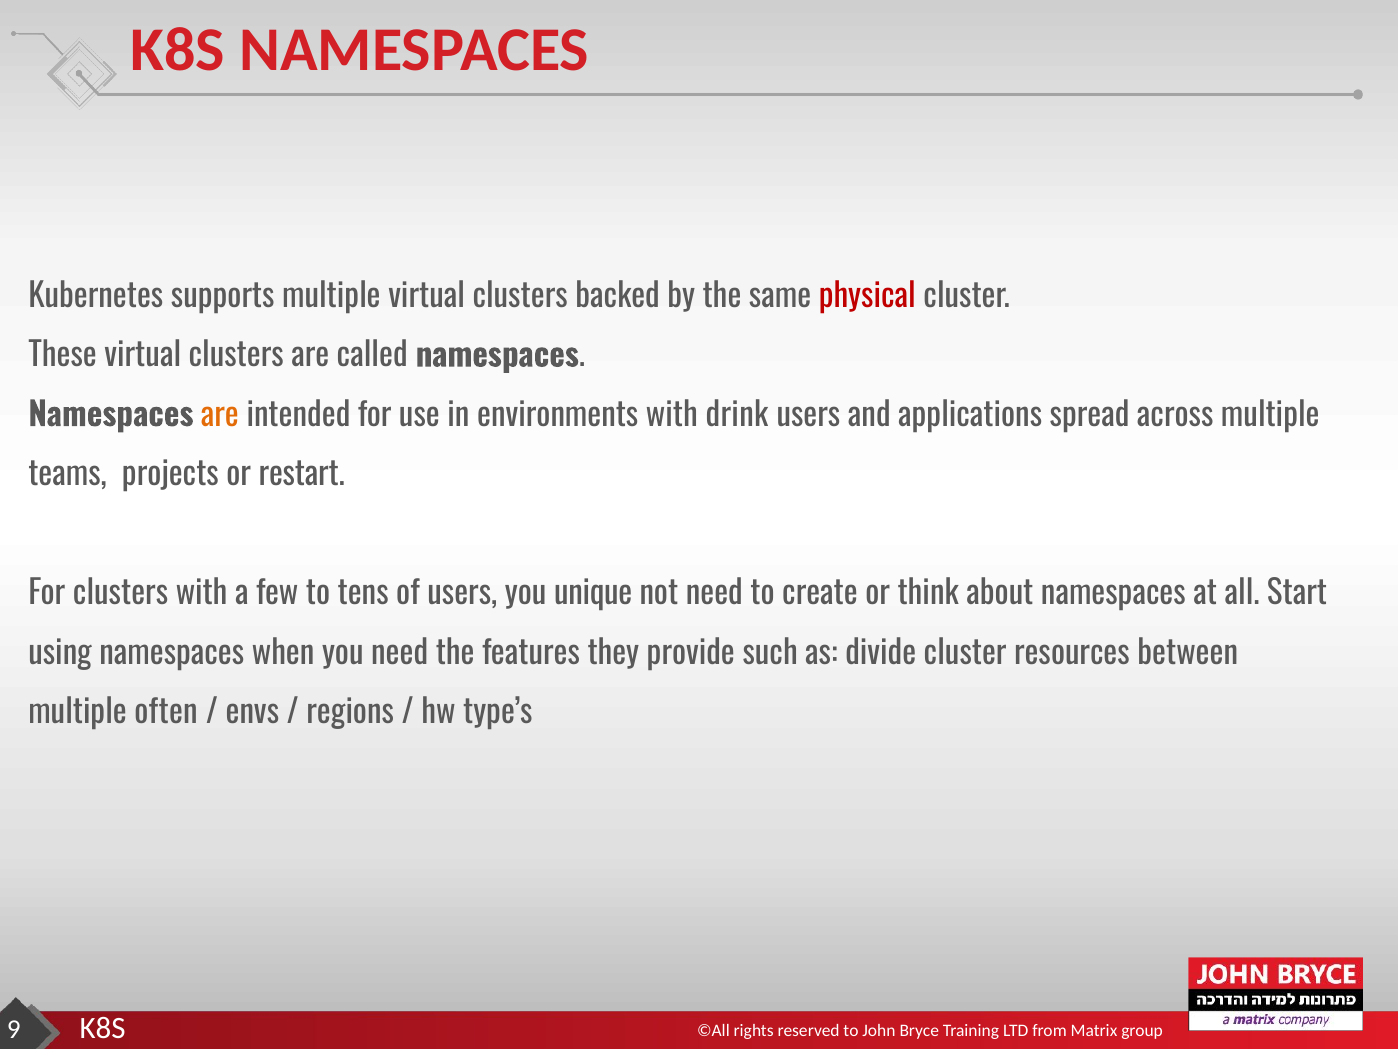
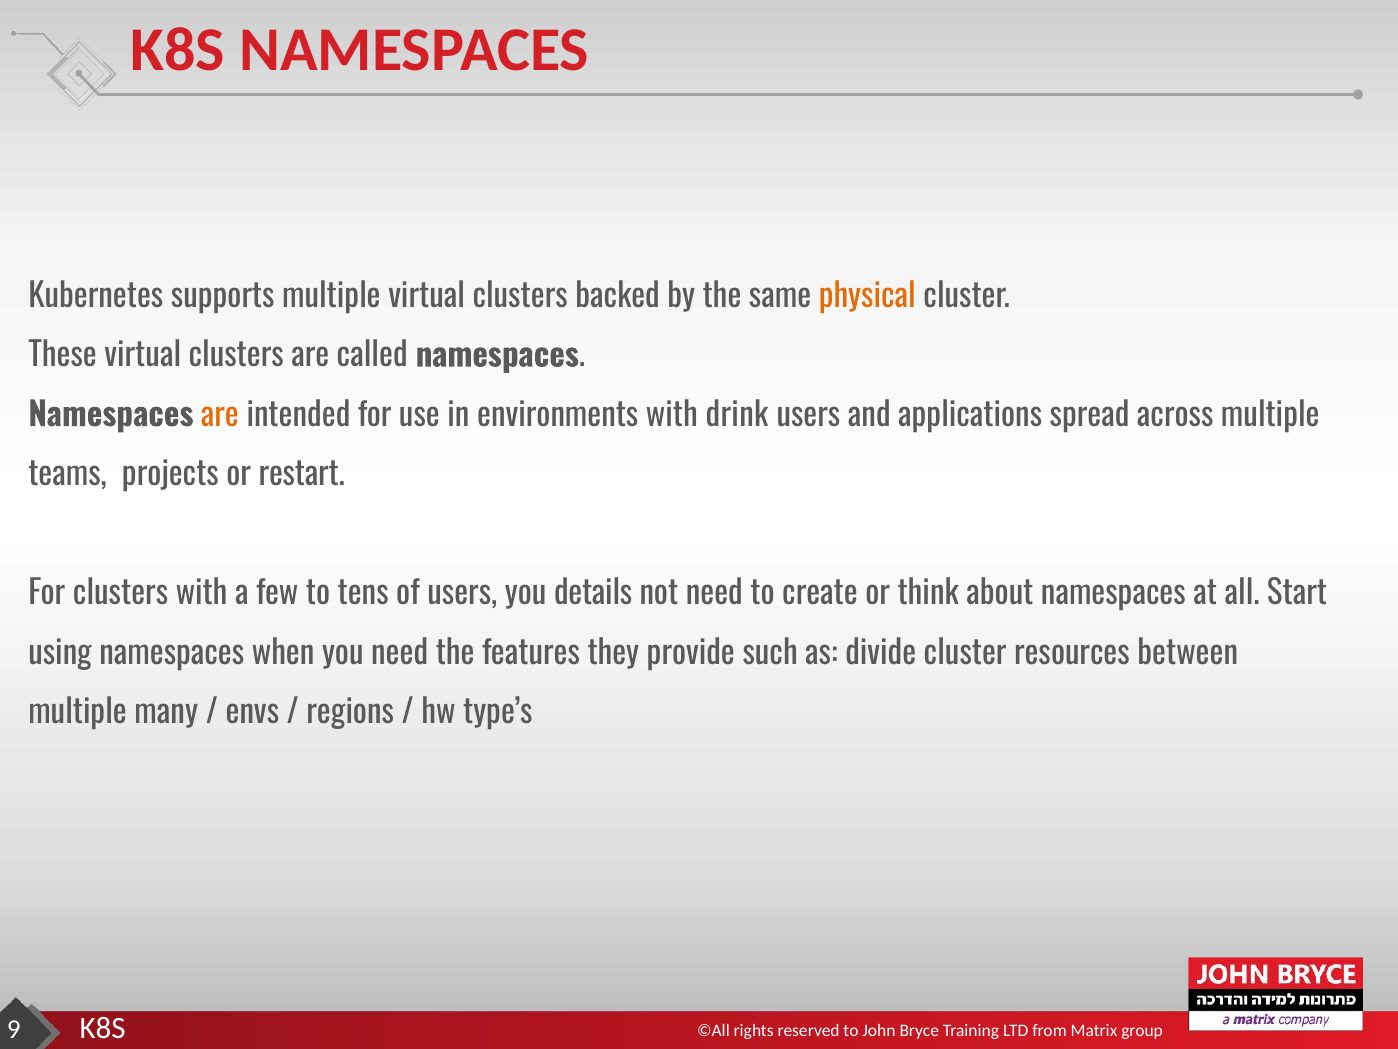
physical colour: red -> orange
unique: unique -> details
often: often -> many
